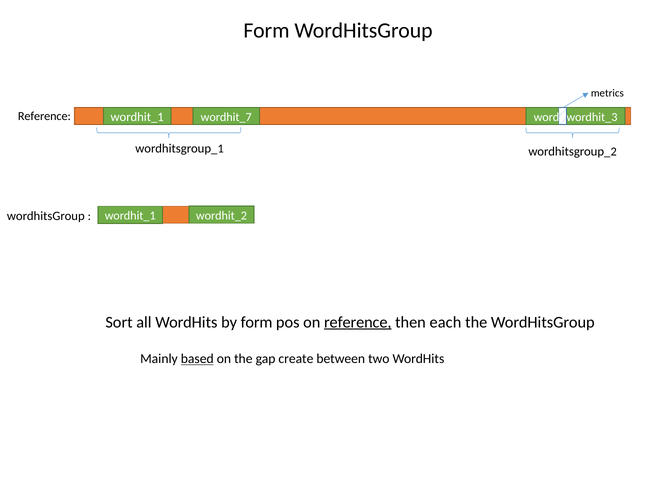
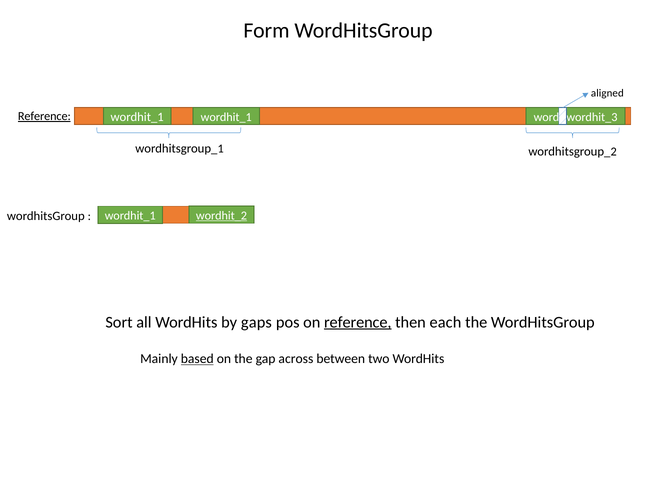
metrics: metrics -> aligned
Reference at (44, 116) underline: none -> present
wordhit_1 wordhit_7: wordhit_7 -> wordhit_1
wordhit_2 underline: none -> present
by form: form -> gaps
create: create -> across
